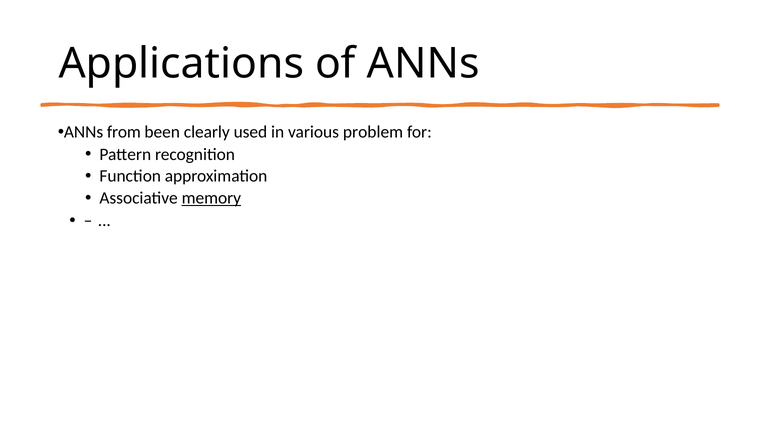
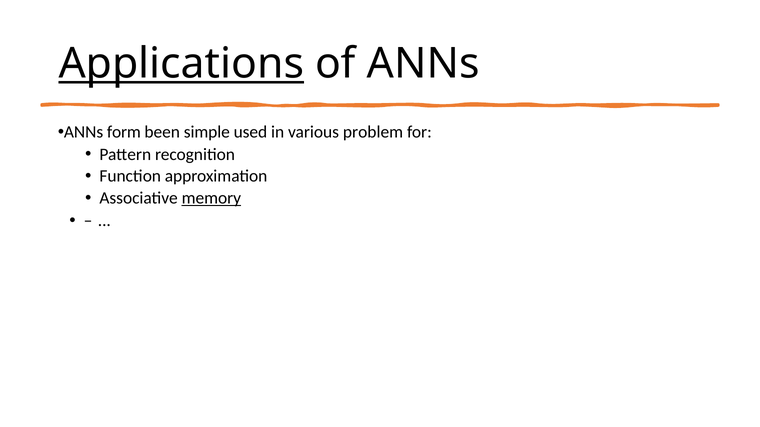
Applications underline: none -> present
from: from -> form
clearly: clearly -> simple
